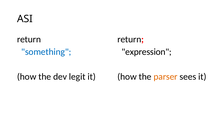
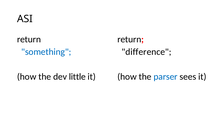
expression: expression -> difference
legit: legit -> little
parser colour: orange -> blue
